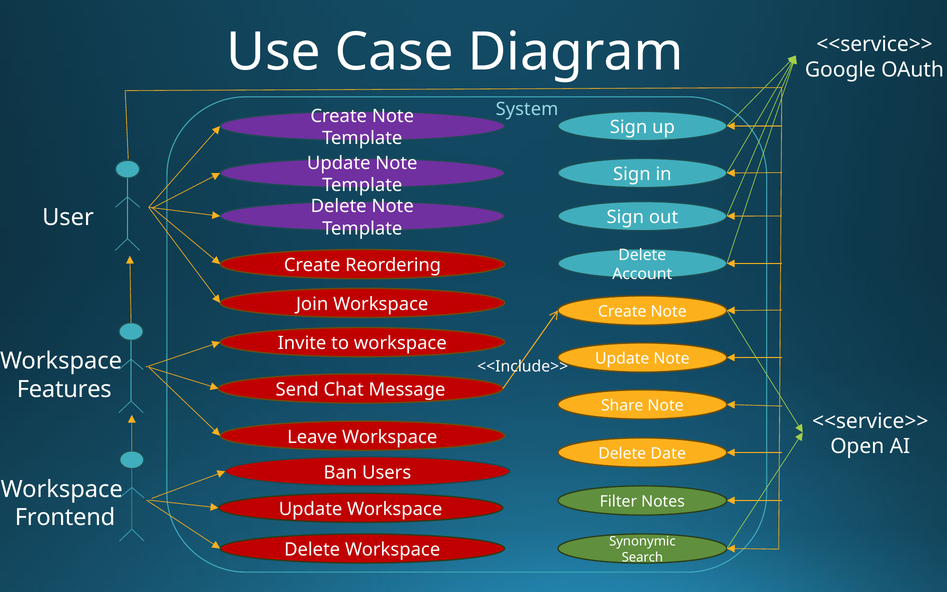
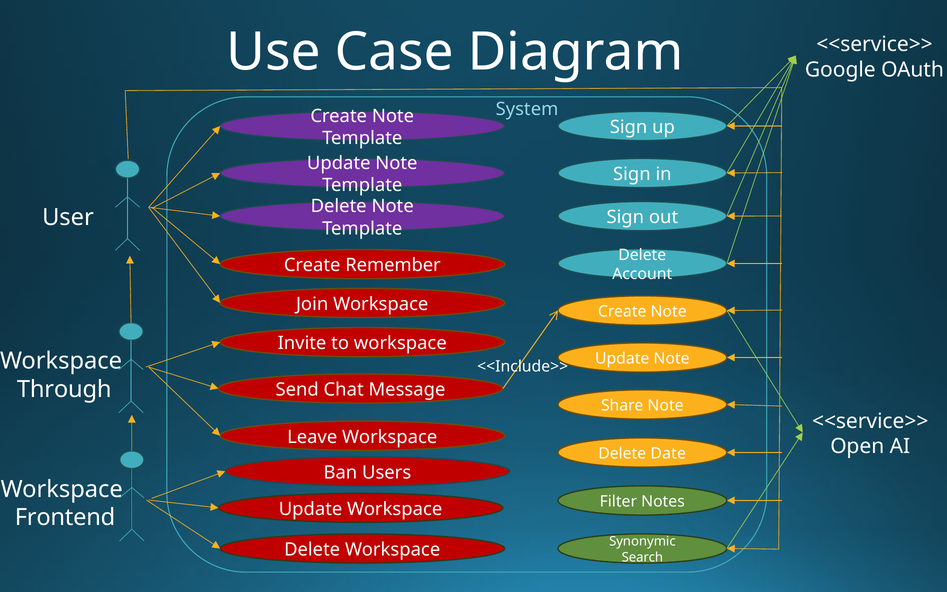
Reordering: Reordering -> Remember
Features: Features -> Through
